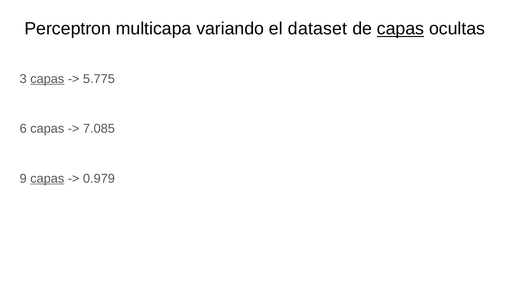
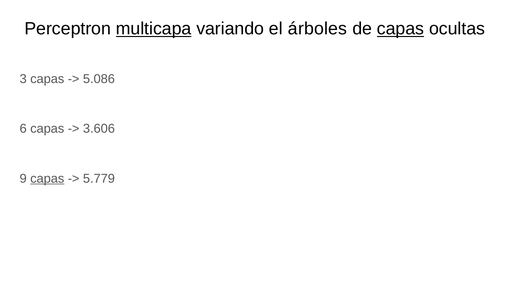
multicapa underline: none -> present
dataset: dataset -> árboles
capas at (47, 79) underline: present -> none
5.775: 5.775 -> 5.086
7.085: 7.085 -> 3.606
0.979: 0.979 -> 5.779
